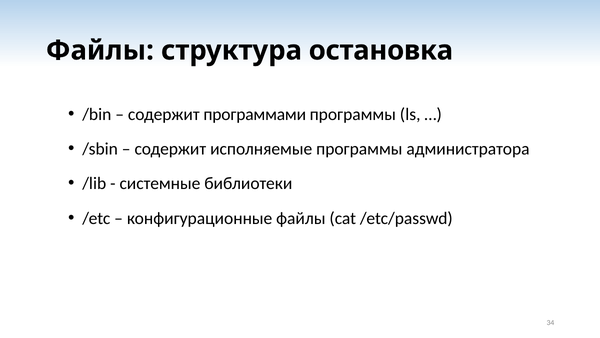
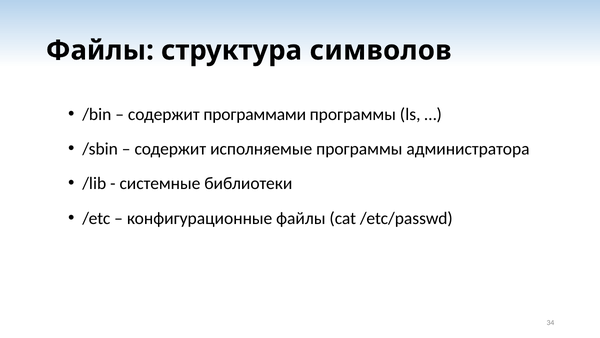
остановка: остановка -> символов
